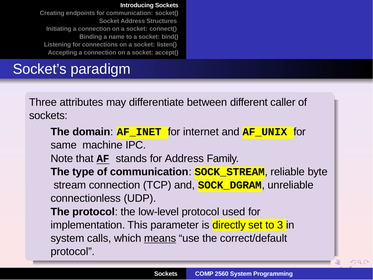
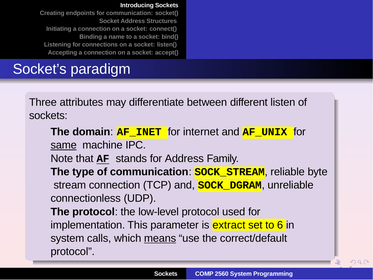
caller: caller -> listen
same underline: none -> present
directly: directly -> extract
3: 3 -> 6
